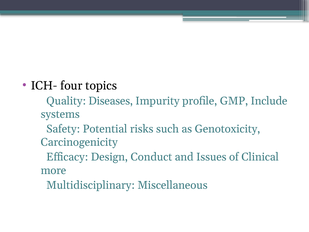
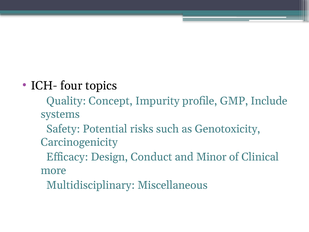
Diseases: Diseases -> Concept
Issues: Issues -> Minor
